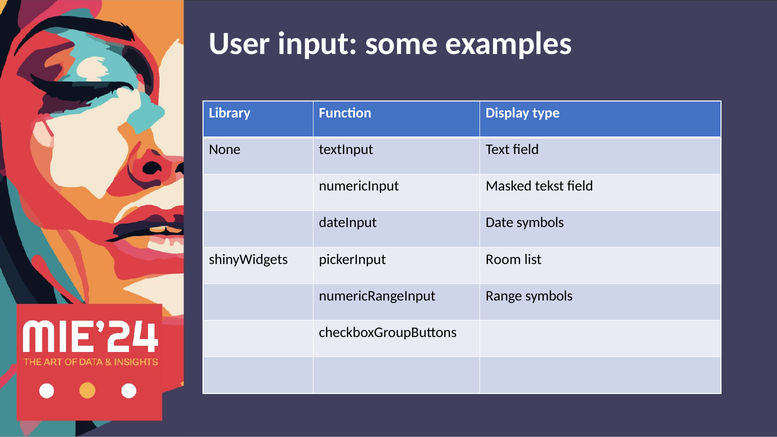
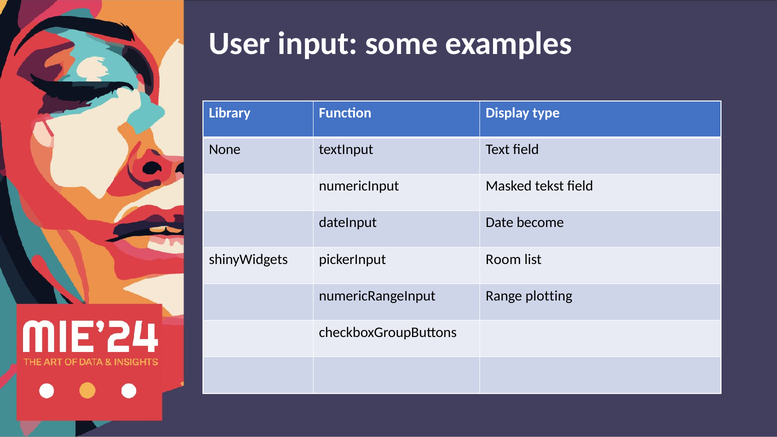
Date symbols: symbols -> become
Range symbols: symbols -> plotting
